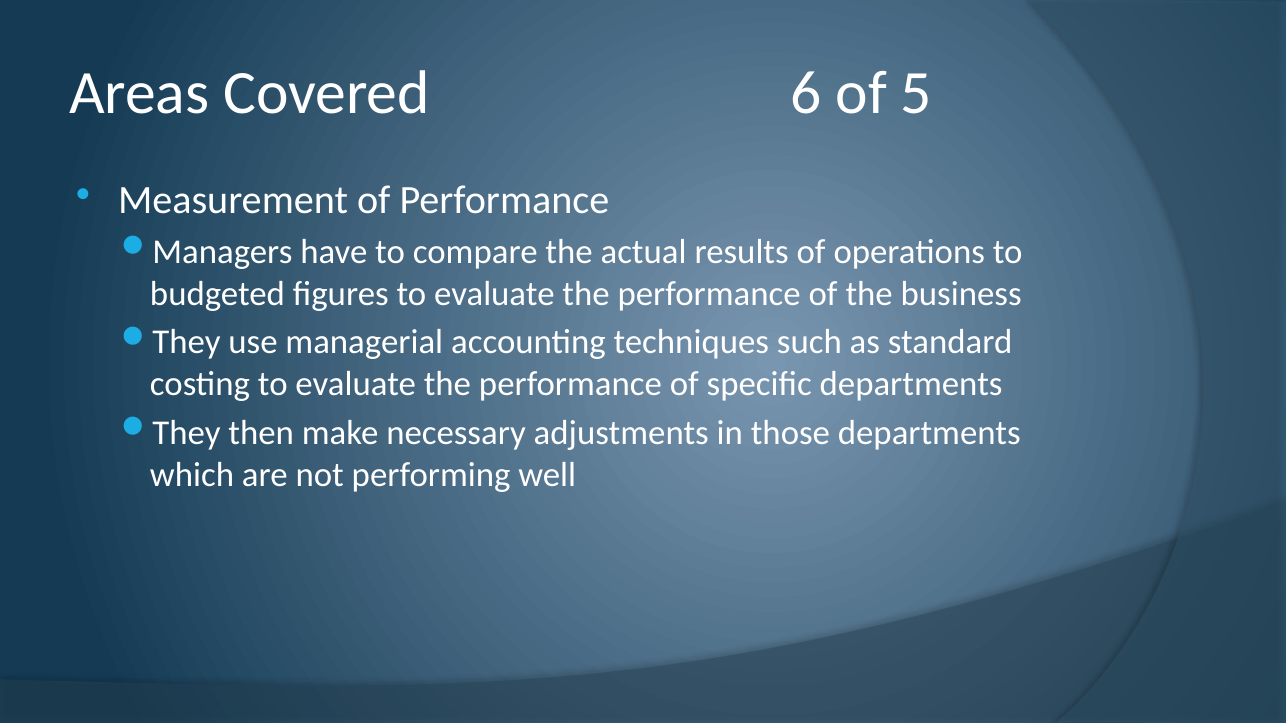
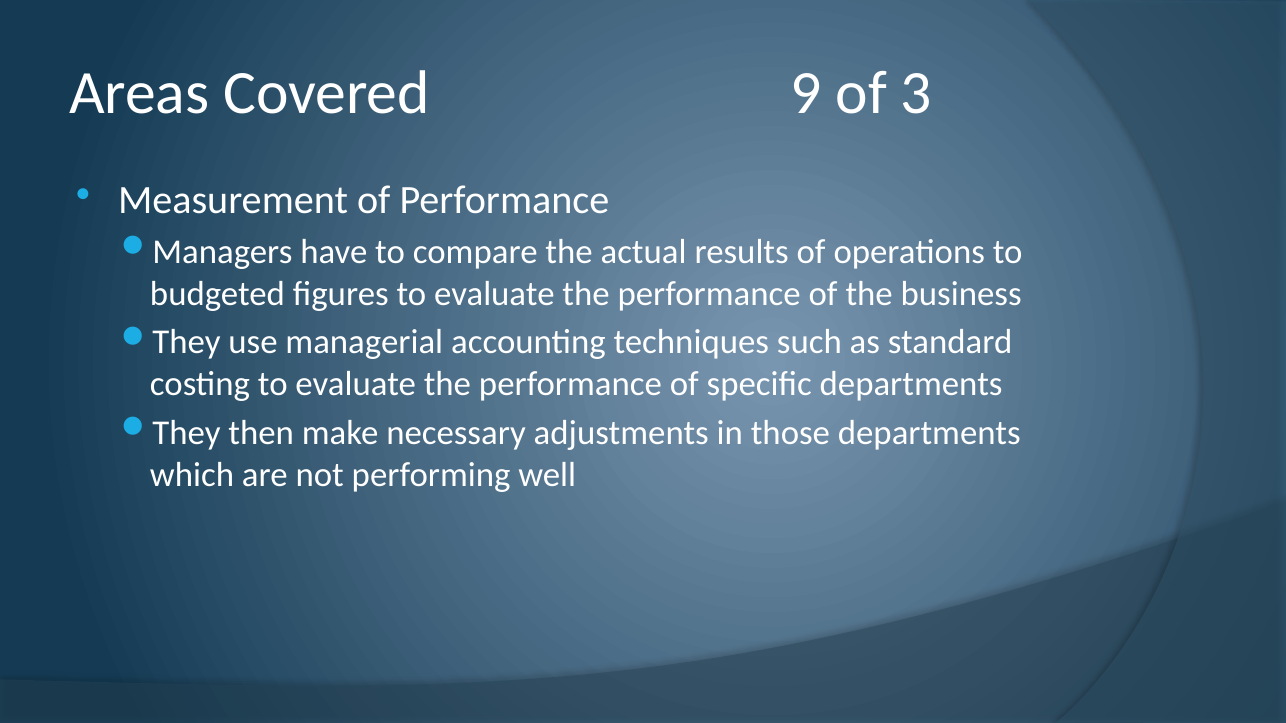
6: 6 -> 9
5: 5 -> 3
